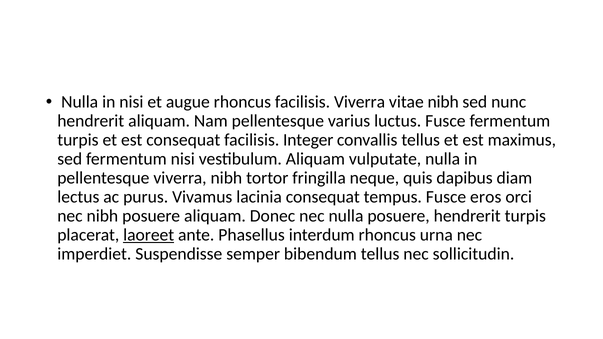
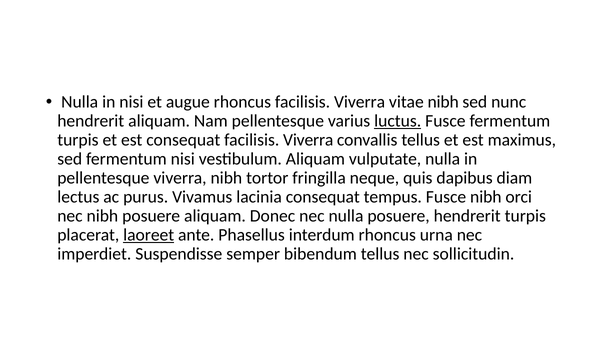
luctus underline: none -> present
consequat facilisis Integer: Integer -> Viverra
Fusce eros: eros -> nibh
